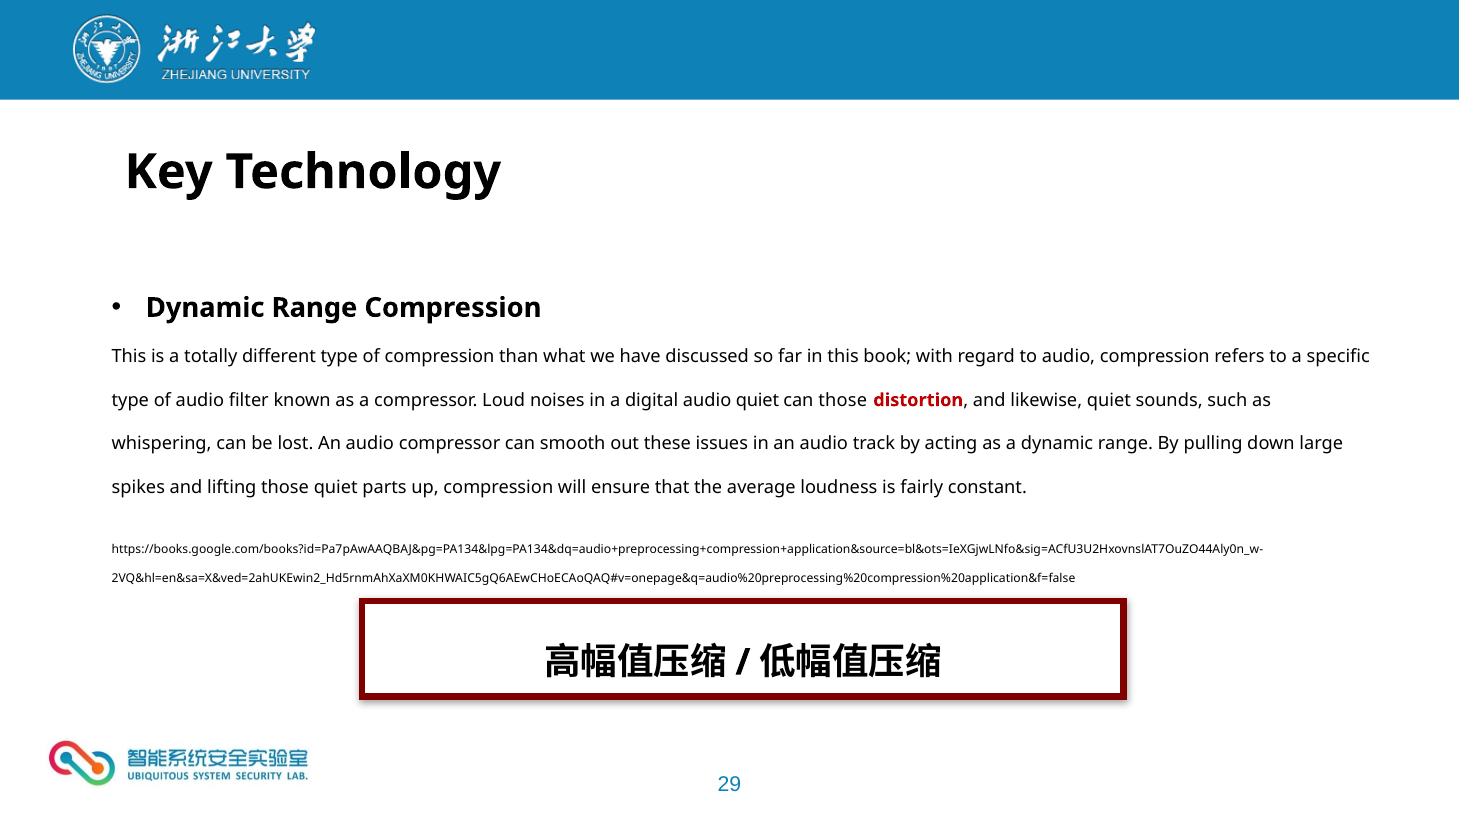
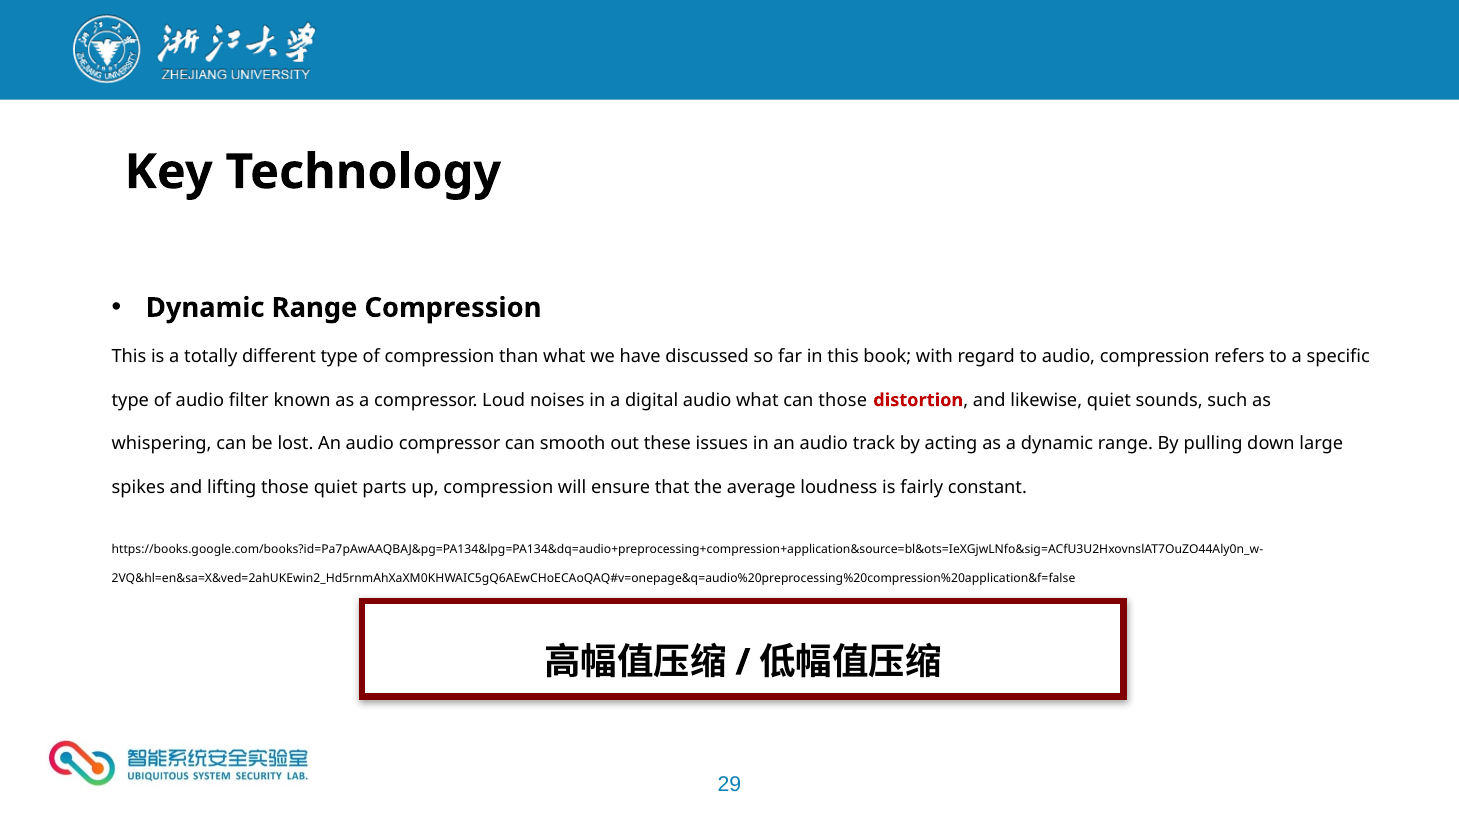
audio quiet: quiet -> what
